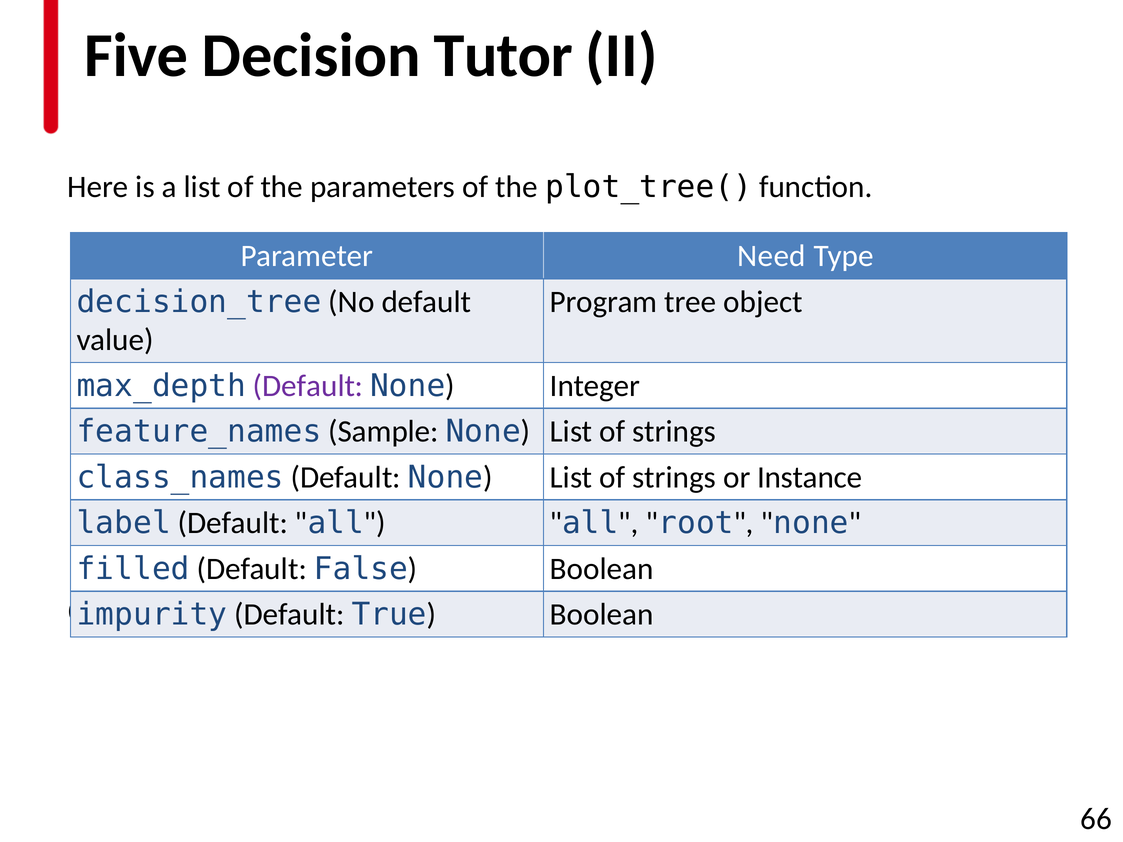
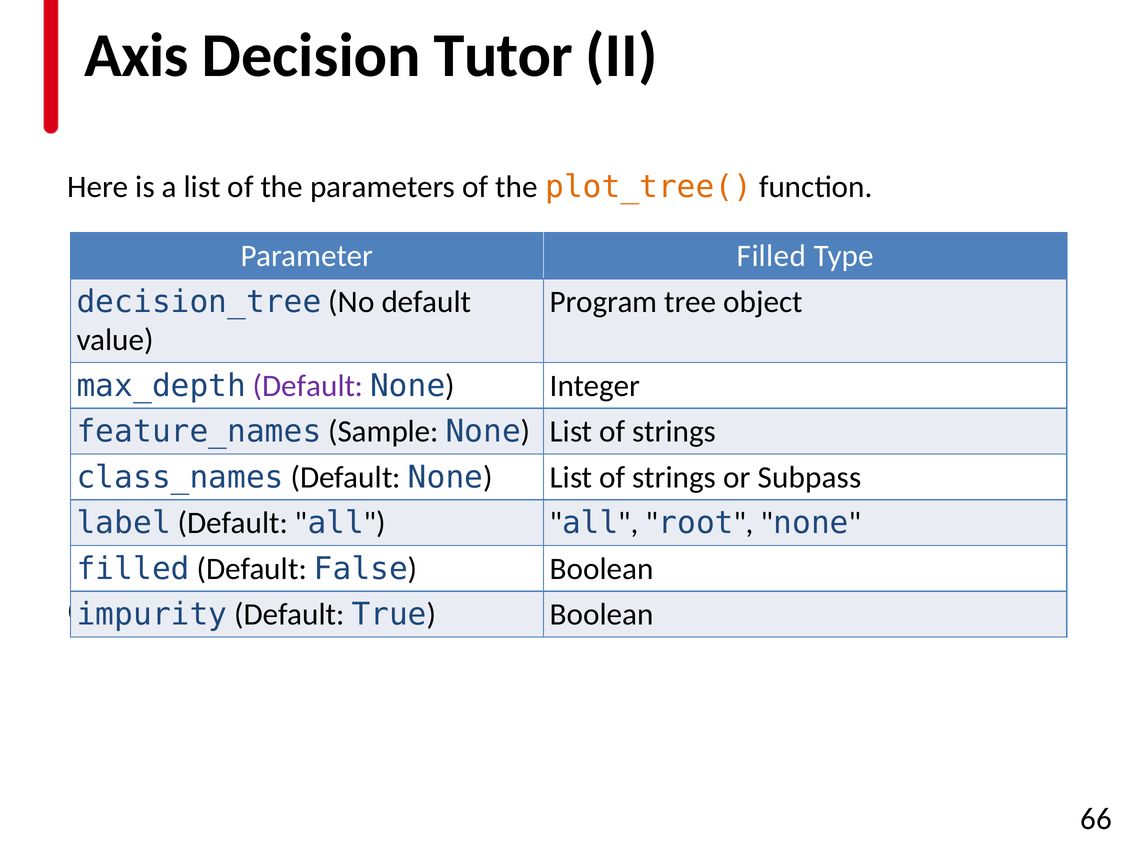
Five: Five -> Axis
plot_tree( colour: black -> orange
Parameter Need: Need -> Filled
Instance: Instance -> Subpass
